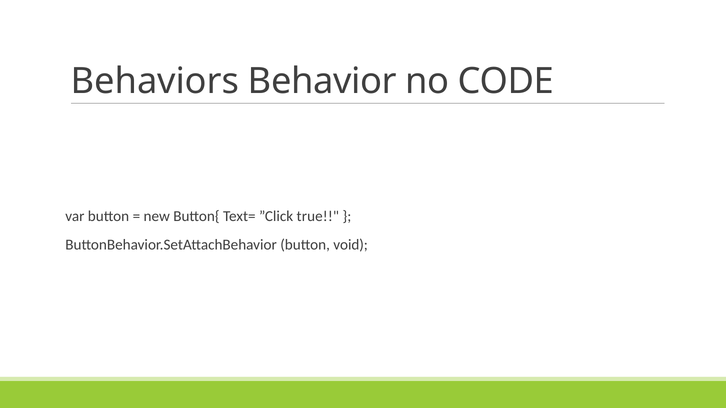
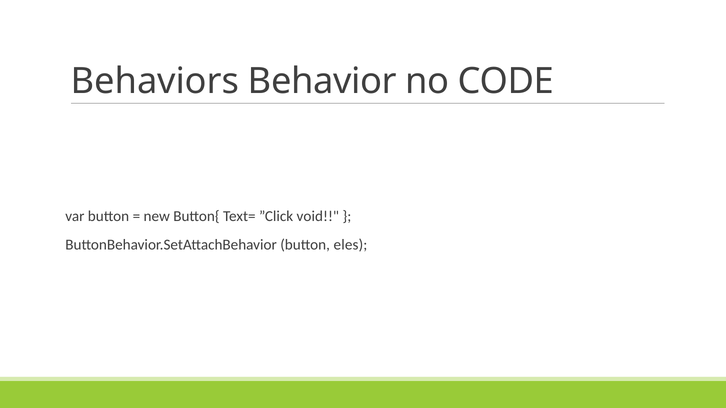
true: true -> void
void: void -> eles
